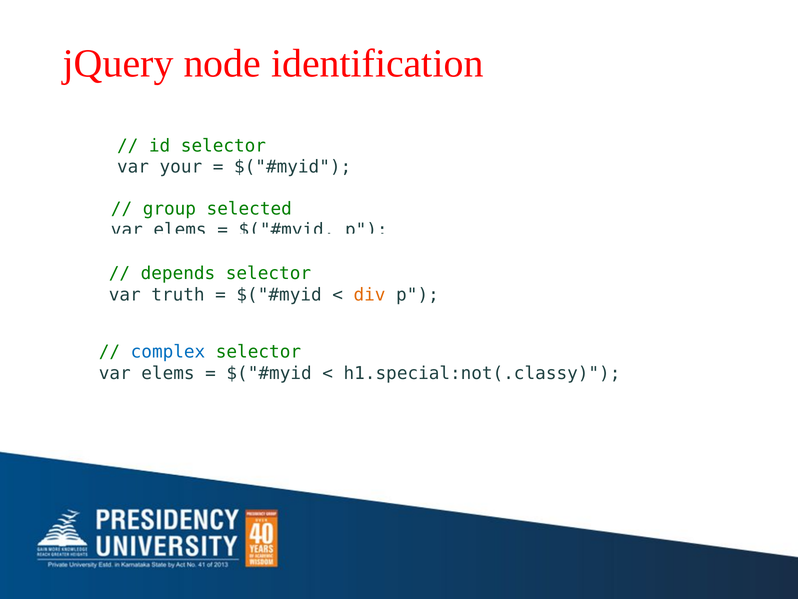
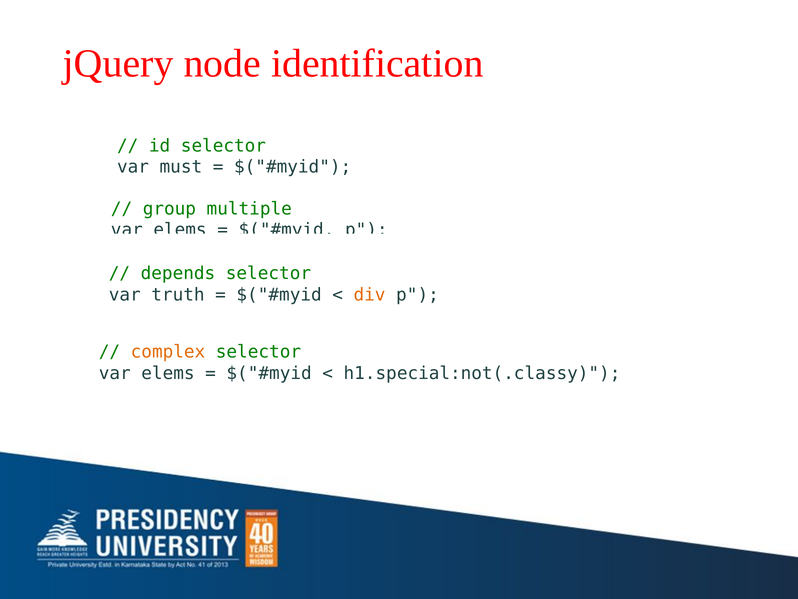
your: your -> must
selected: selected -> multiple
complex colour: blue -> orange
